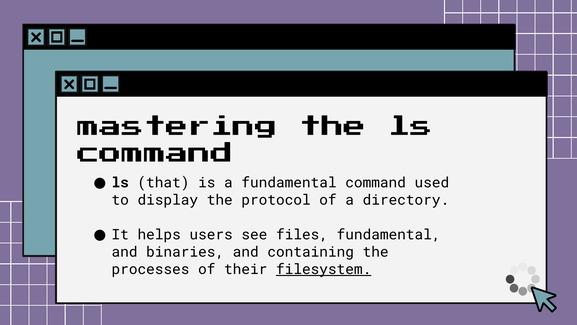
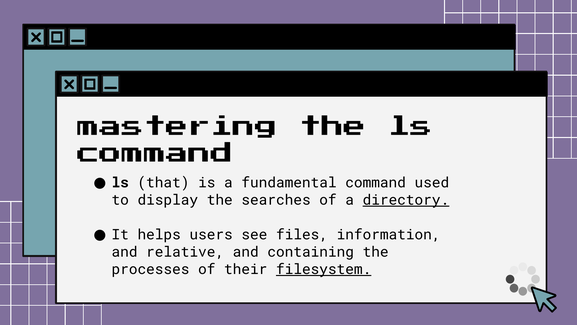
protocol: protocol -> searches
directory underline: none -> present
files fundamental: fundamental -> information
binaries: binaries -> relative
